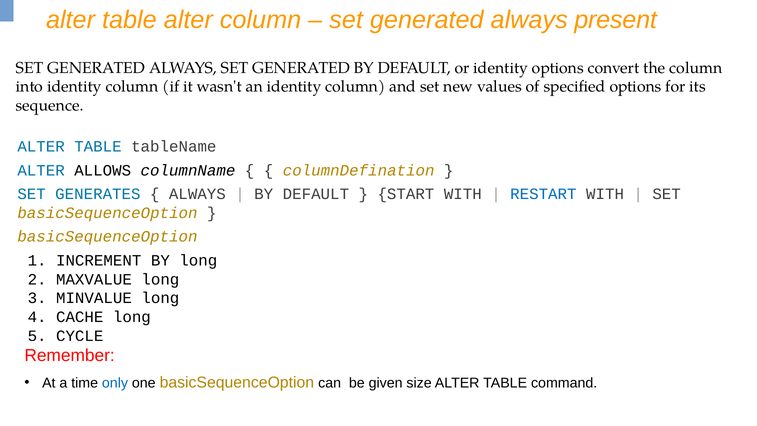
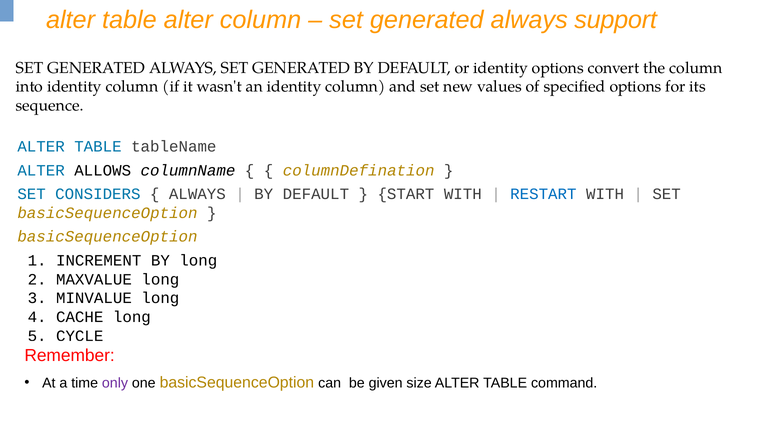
present: present -> support
GENERATES: GENERATES -> CONSIDERS
only colour: blue -> purple
